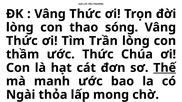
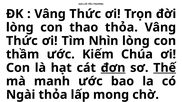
sóng at (122, 27): sóng -> thỏa
Trần: Trần -> Nhìn
ước Thức: Thức -> Kiếm
đơn underline: none -> present
